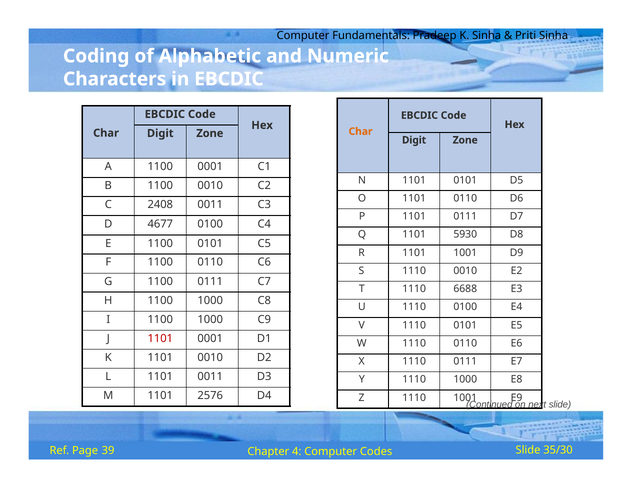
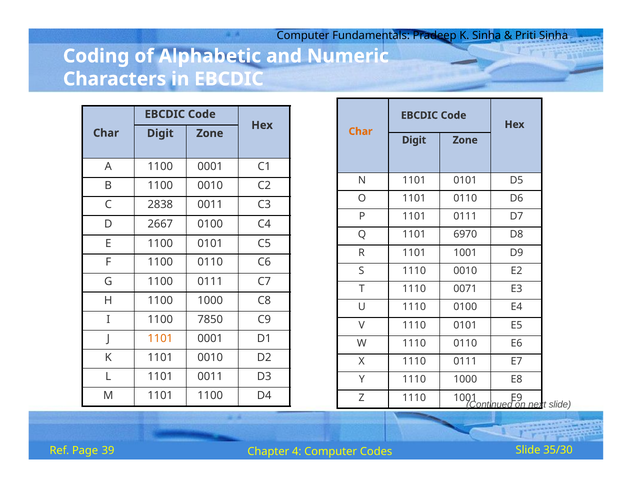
2408: 2408 -> 2838
4677: 4677 -> 2667
5930: 5930 -> 6970
6688: 6688 -> 0071
I 1100 1000: 1000 -> 7850
1101 at (160, 339) colour: red -> orange
1101 2576: 2576 -> 1100
